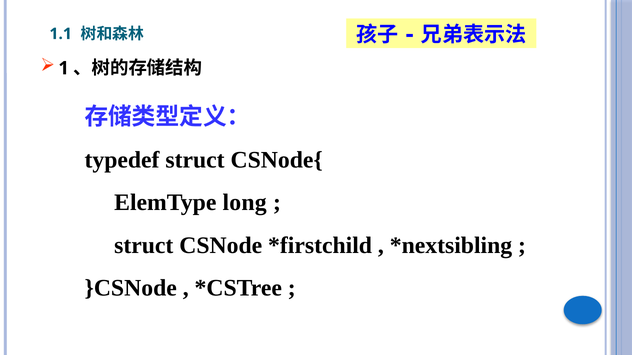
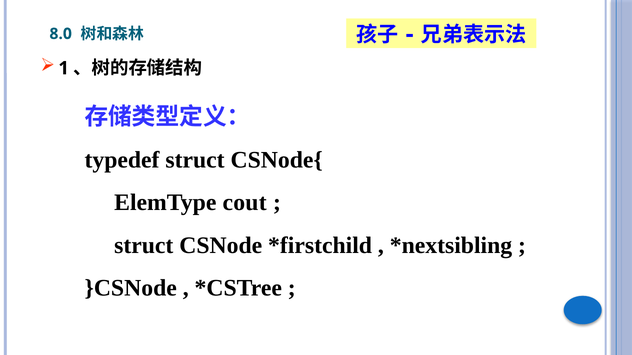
1.1: 1.1 -> 8.0
long: long -> cout
